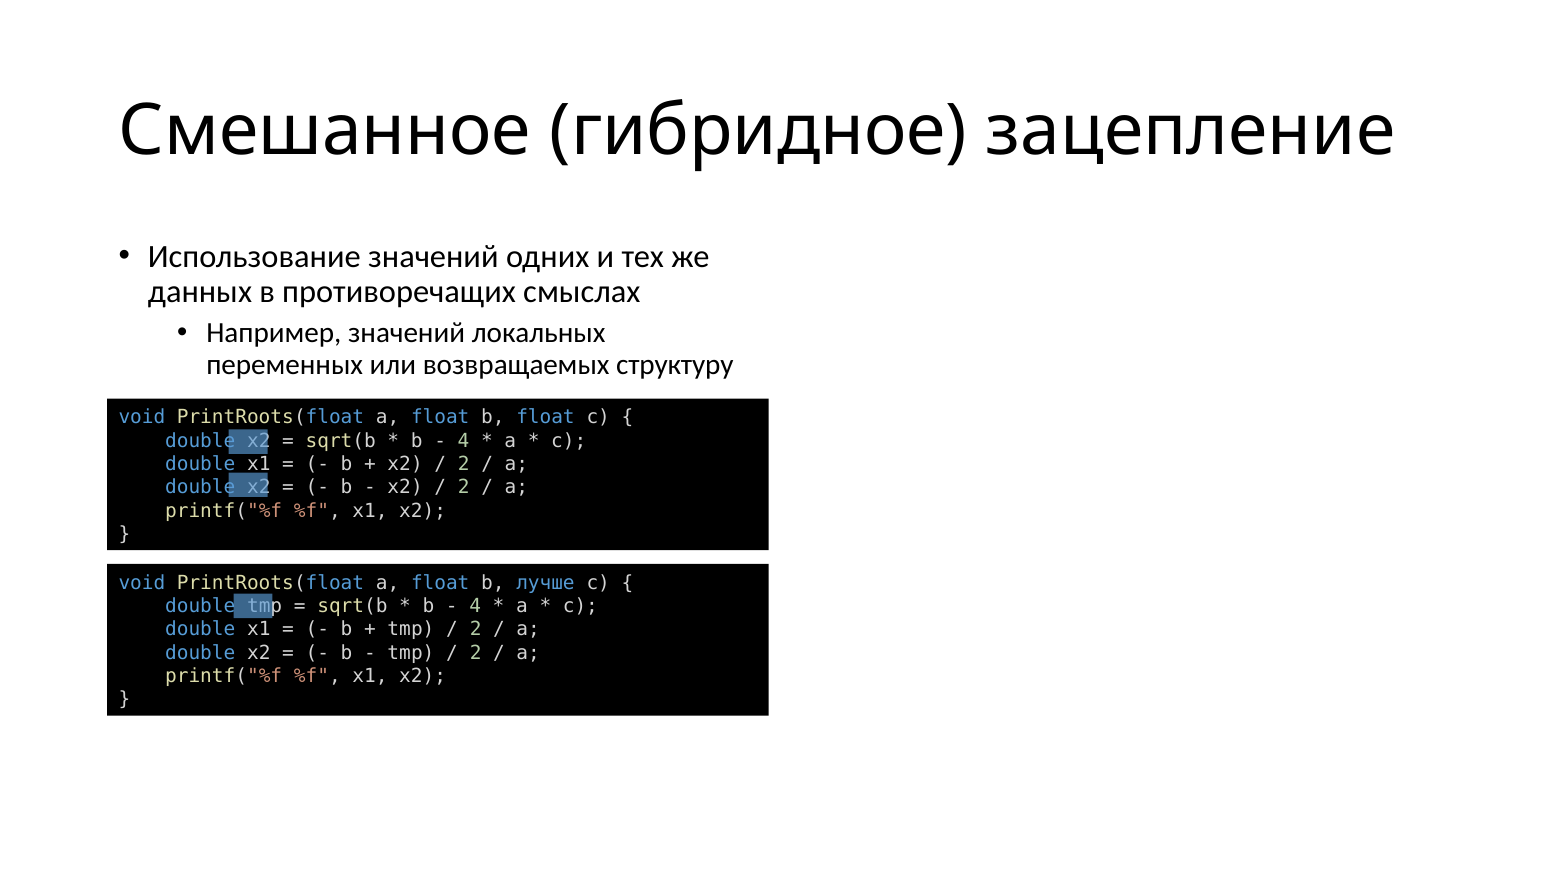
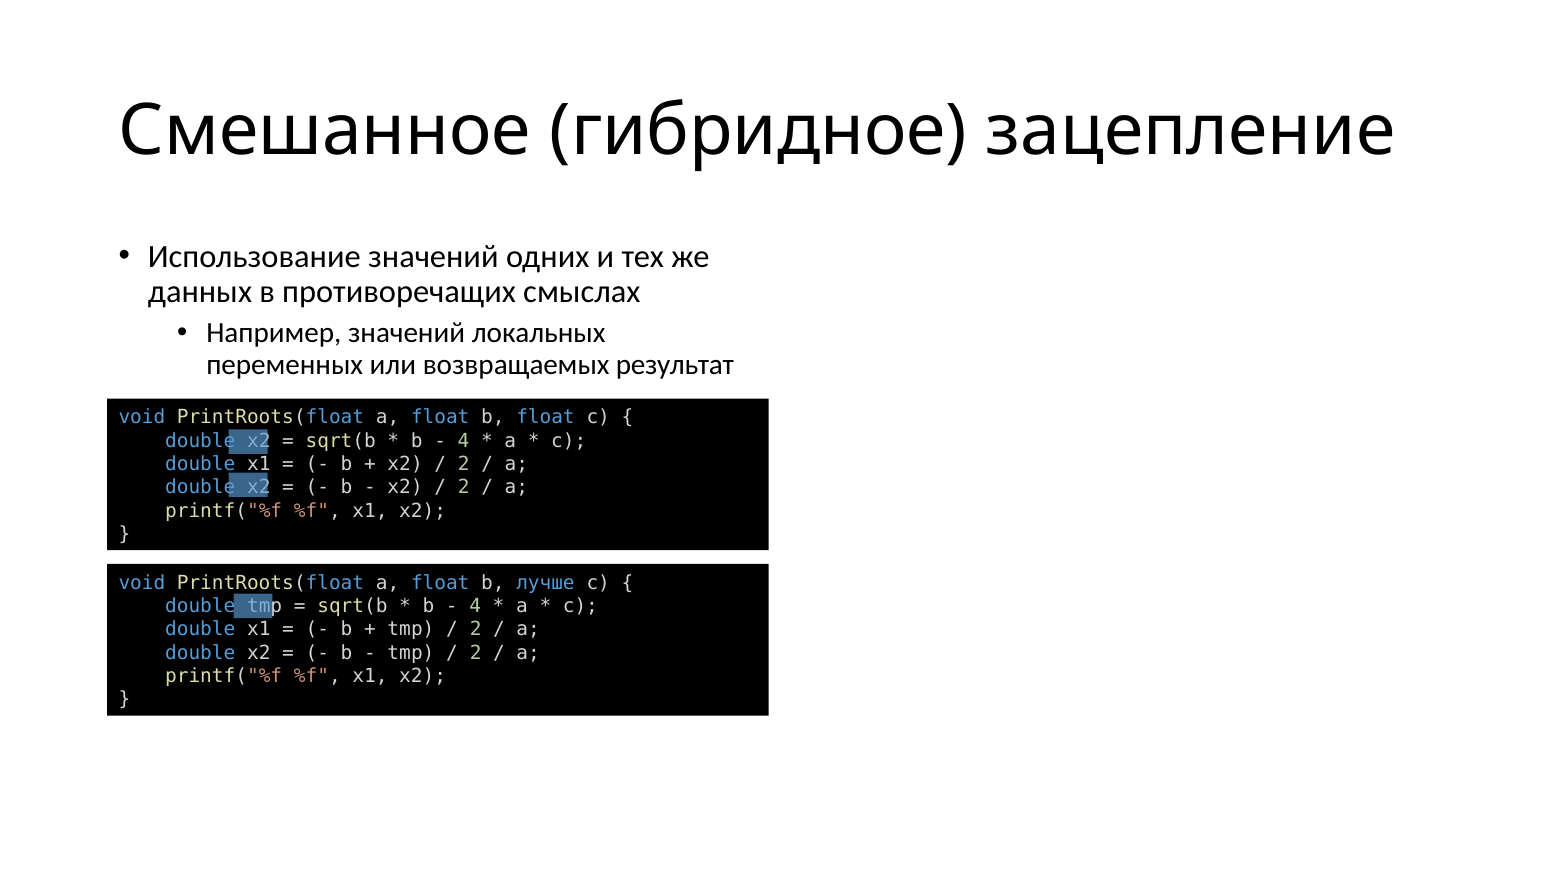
структуру: структуру -> результат
